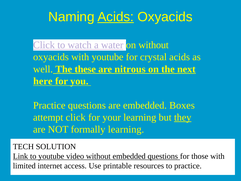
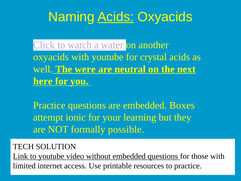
on without: without -> another
these: these -> were
nitrous: nitrous -> neutral
attempt click: click -> ionic
they underline: present -> none
formally learning: learning -> possible
